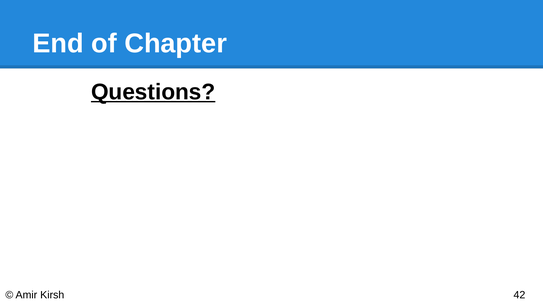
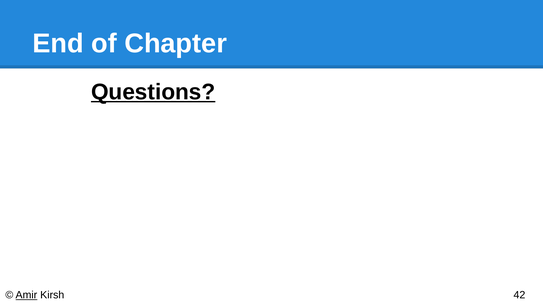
Amir underline: none -> present
